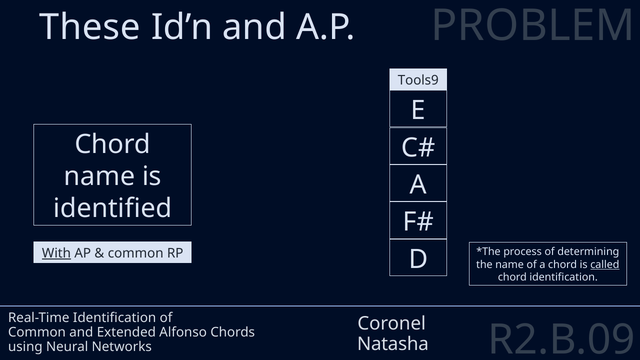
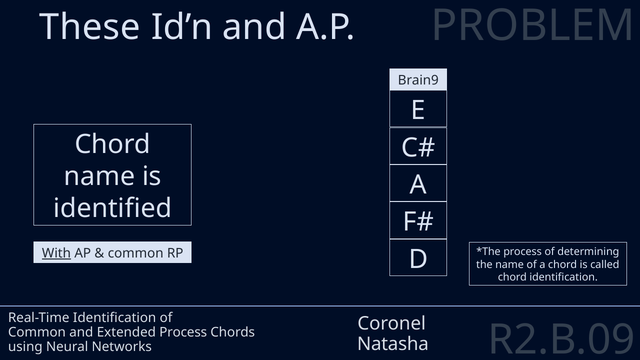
Tools9: Tools9 -> Brain9
called underline: present -> none
Extended Alfonso: Alfonso -> Process
